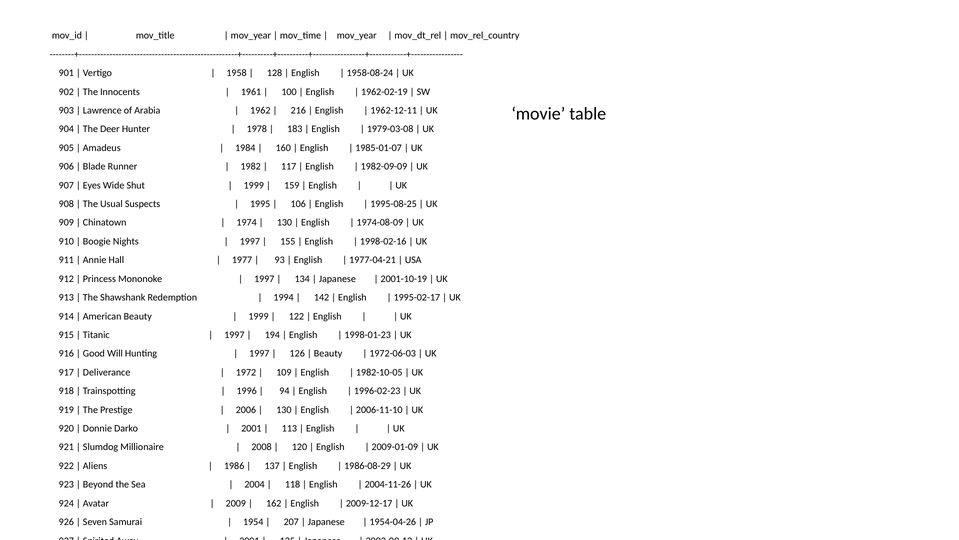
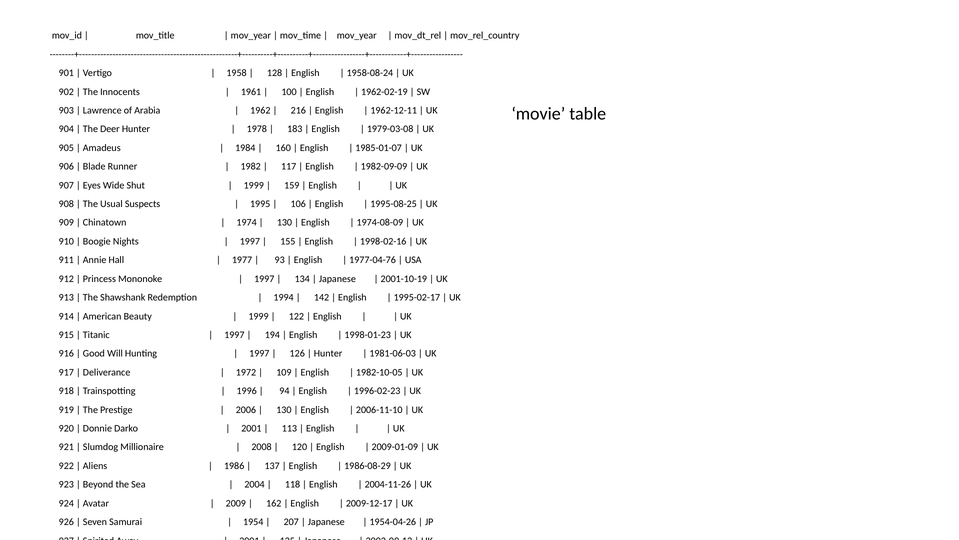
1977-04-21: 1977-04-21 -> 1977-04-76
Beauty at (328, 353): Beauty -> Hunter
1972-06-03: 1972-06-03 -> 1981-06-03
